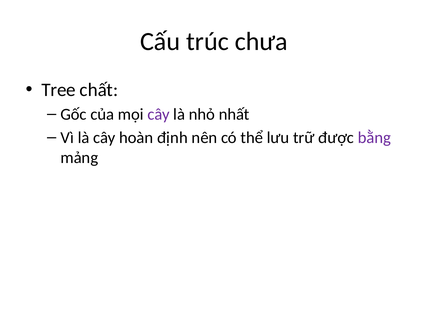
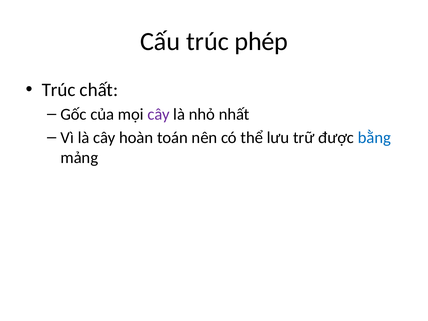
chưa: chưa -> phép
Tree at (59, 90): Tree -> Trúc
định: định -> toán
bằng colour: purple -> blue
